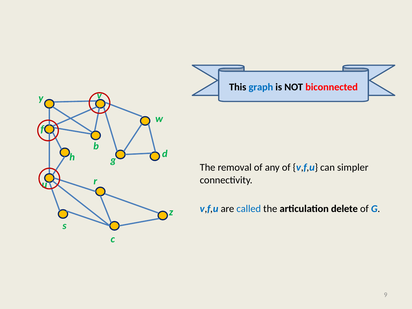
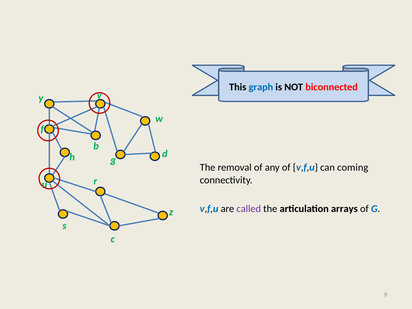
simpler: simpler -> coming
called colour: blue -> purple
delete: delete -> arrays
